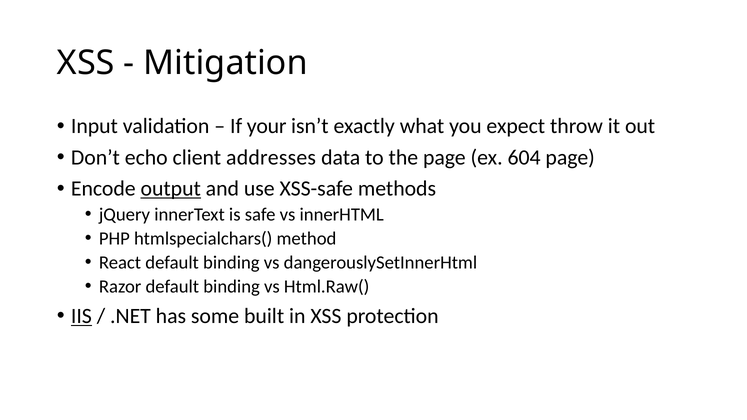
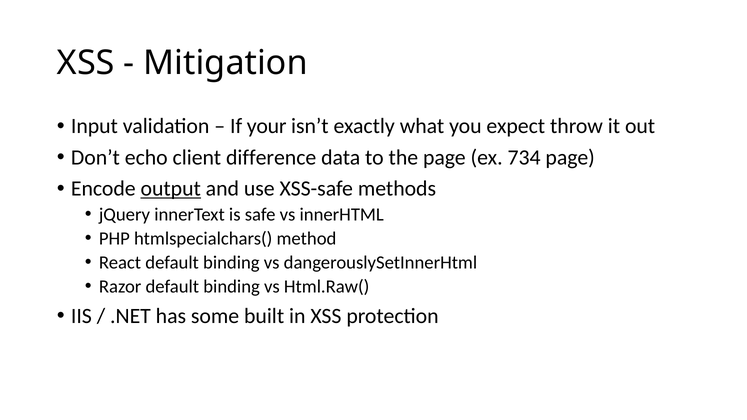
addresses: addresses -> difference
604: 604 -> 734
IIS underline: present -> none
